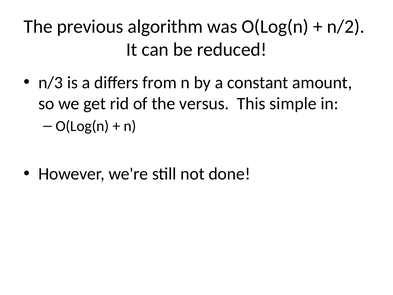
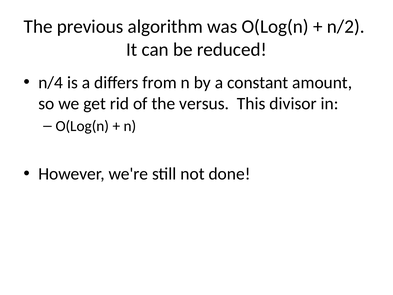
n/3: n/3 -> n/4
simple: simple -> divisor
